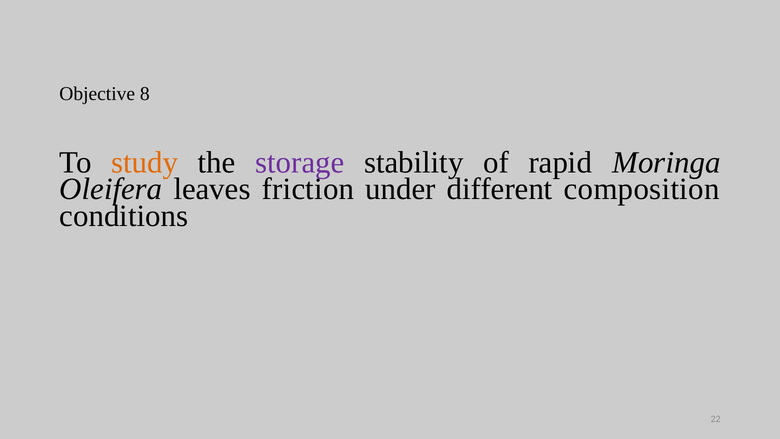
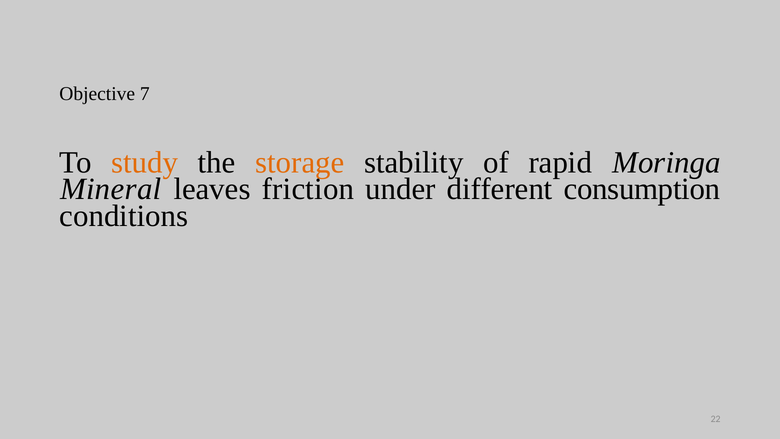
8: 8 -> 7
storage colour: purple -> orange
Oleifera: Oleifera -> Mineral
composition: composition -> consumption
